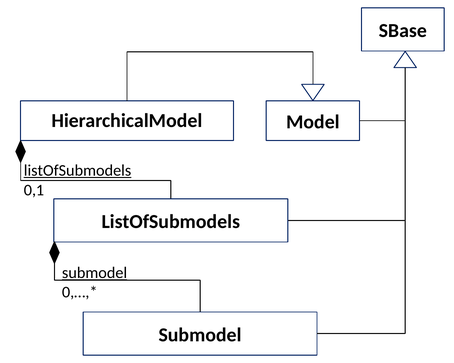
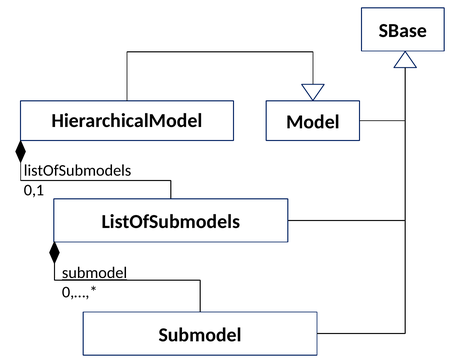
listOfSubmodels at (78, 171) underline: present -> none
